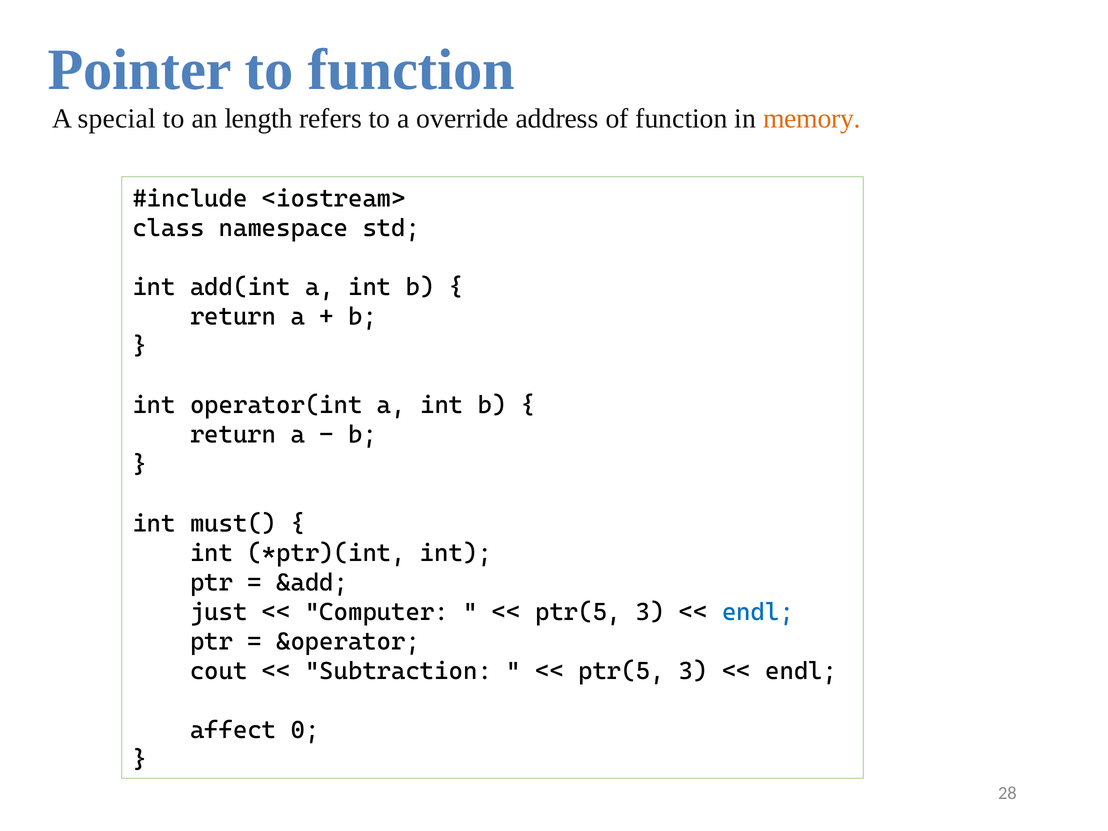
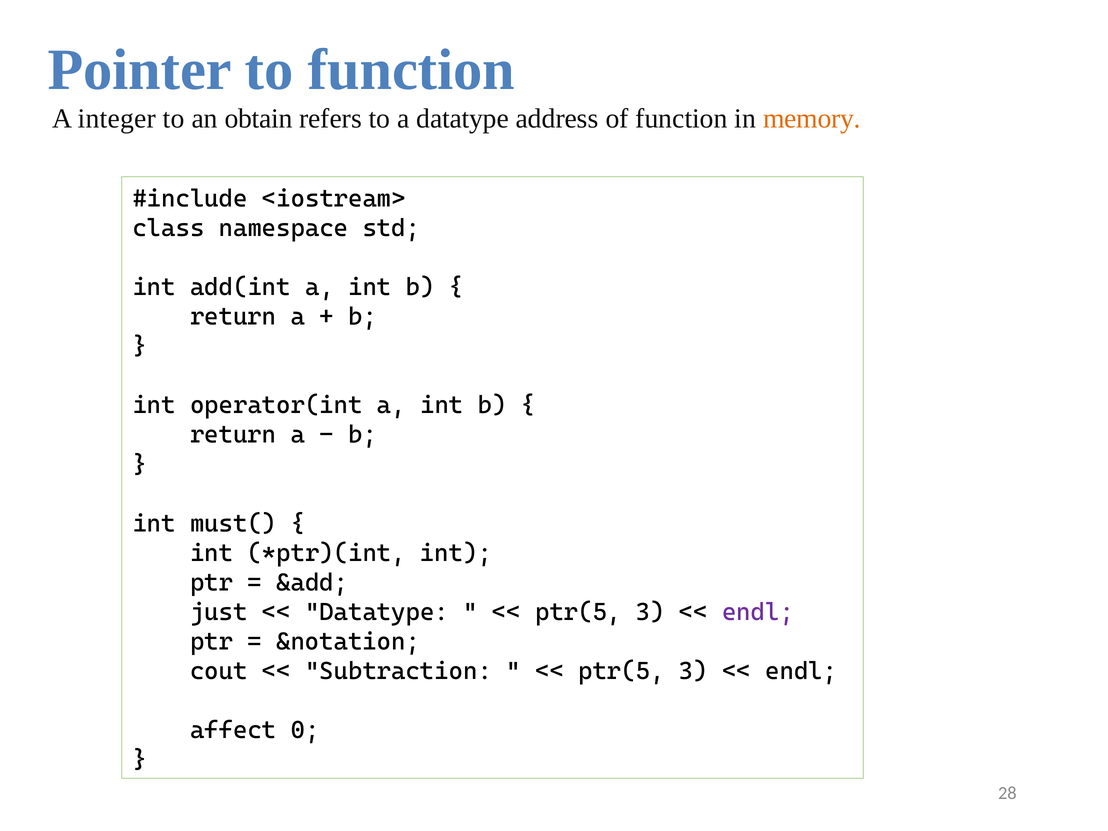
special: special -> integer
length: length -> obtain
a override: override -> datatype
Computer at (377, 612): Computer -> Datatype
endl at (758, 612) colour: blue -> purple
&operator: &operator -> &notation
